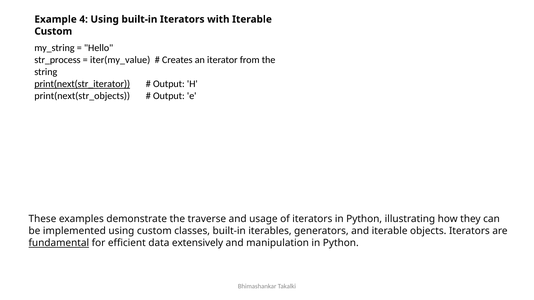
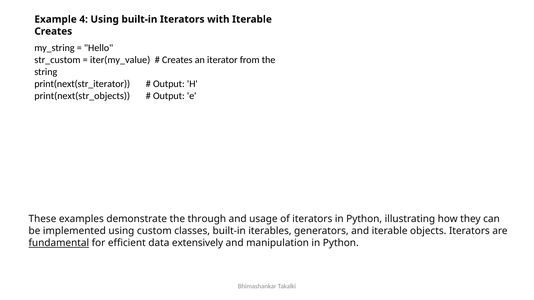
Custom at (53, 31): Custom -> Creates
str_process: str_process -> str_custom
print(next(str_iterator underline: present -> none
traverse: traverse -> through
